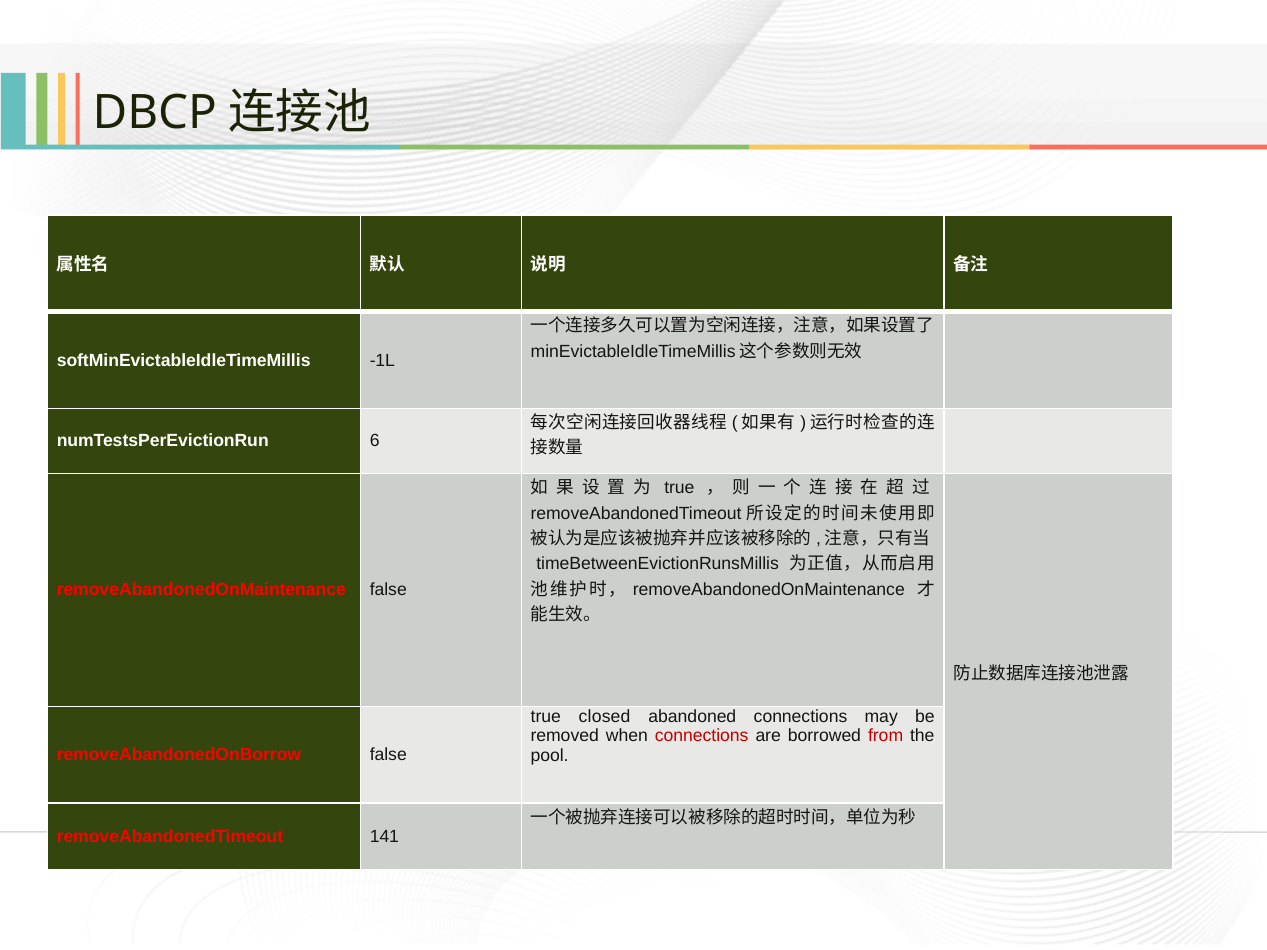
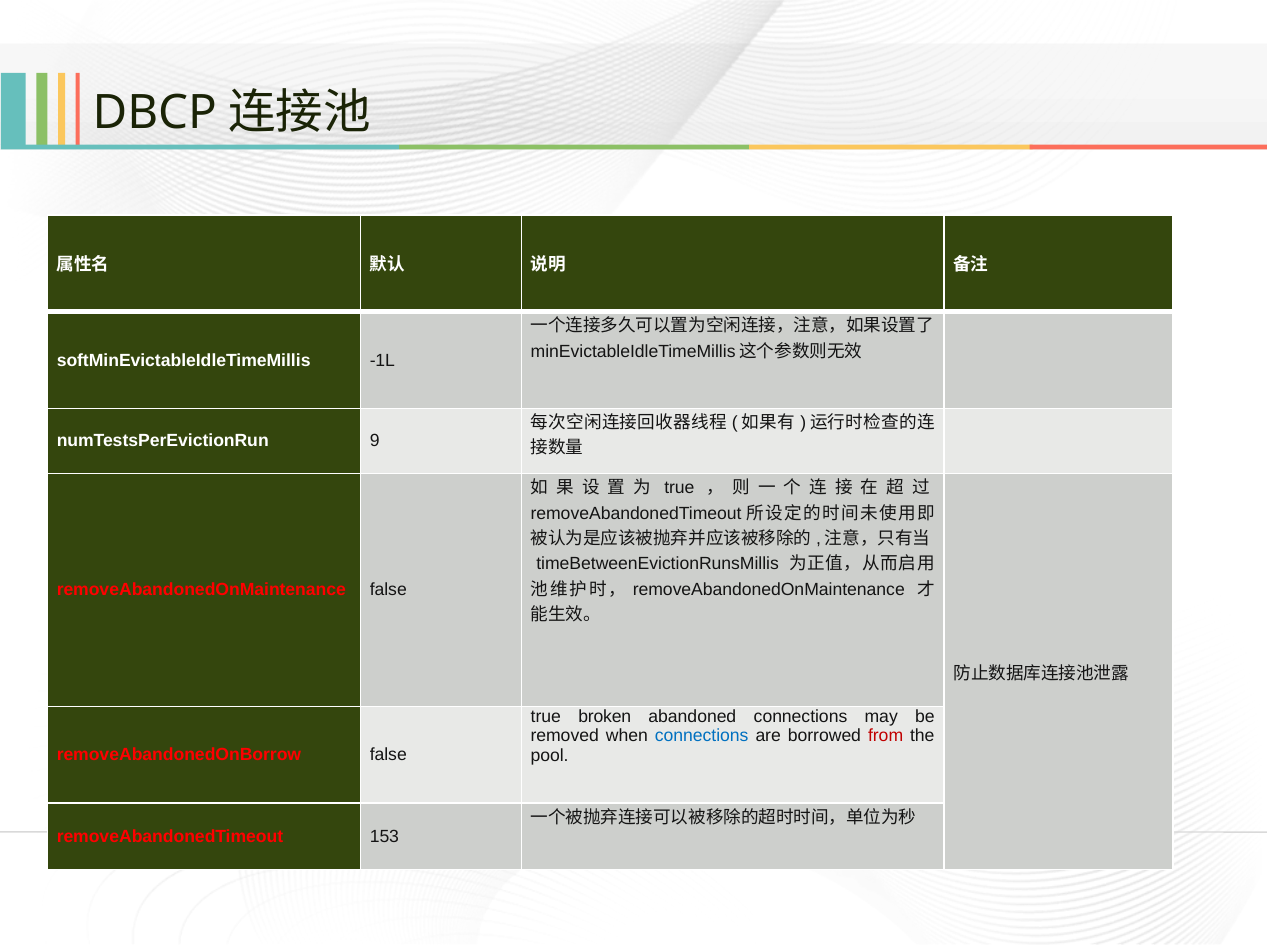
6: 6 -> 9
closed: closed -> broken
connections at (702, 736) colour: red -> blue
141: 141 -> 153
